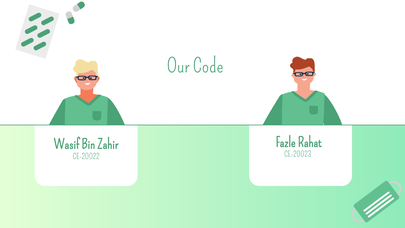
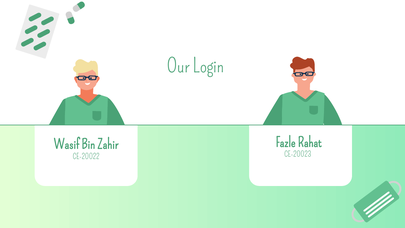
Code: Code -> Login
